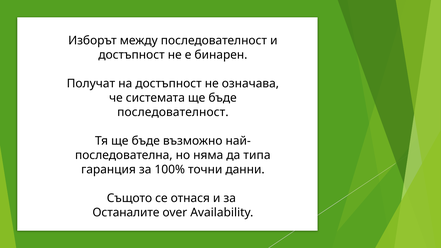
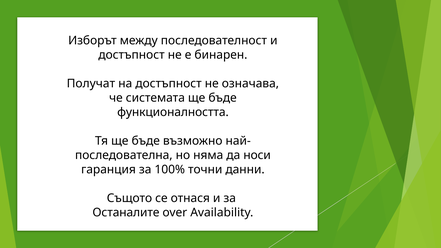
последователност at (173, 112): последователност -> функционалността
типа: типа -> носи
